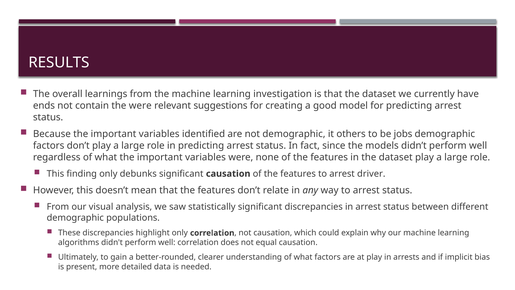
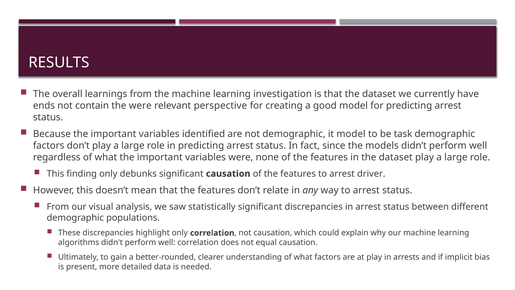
suggestions: suggestions -> perspective
it others: others -> model
jobs: jobs -> task
